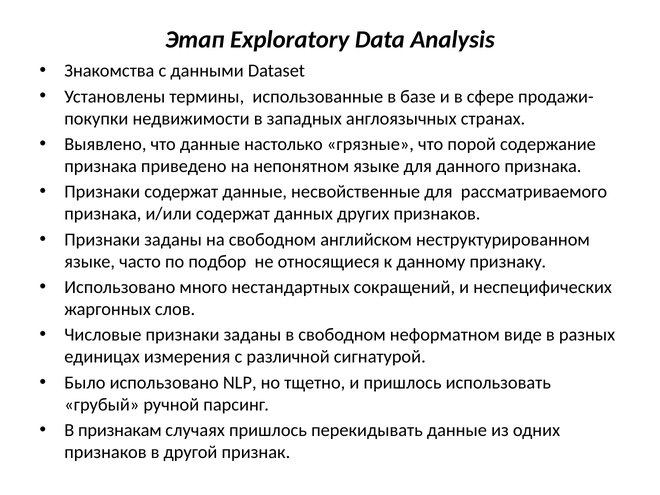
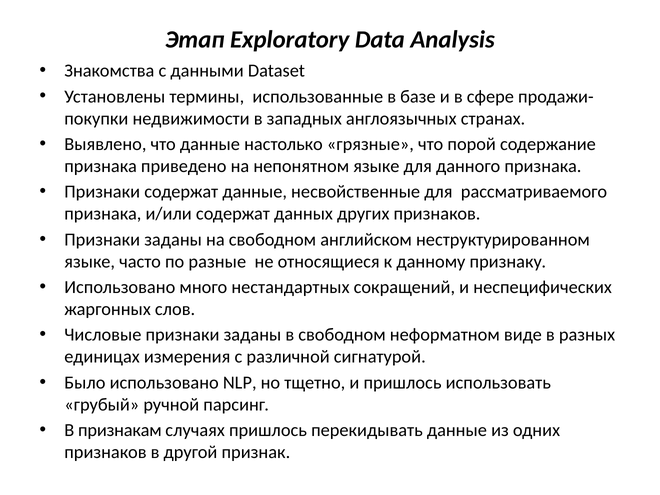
подбор: подбор -> разные
